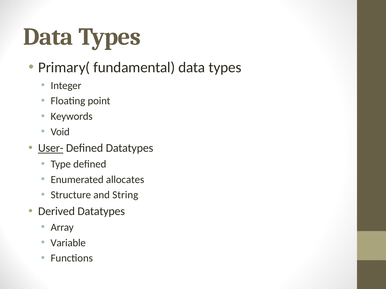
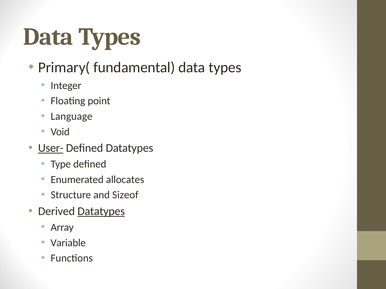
Keywords: Keywords -> Language
String: String -> Sizeof
Datatypes at (101, 212) underline: none -> present
